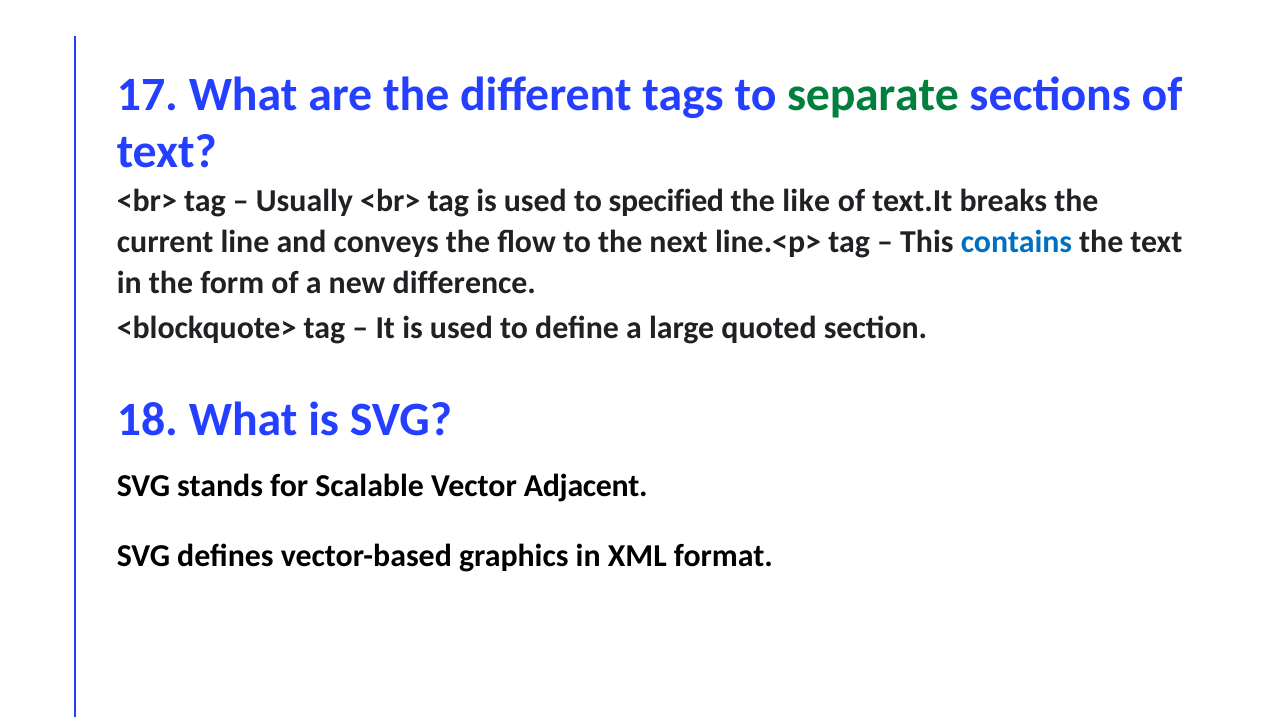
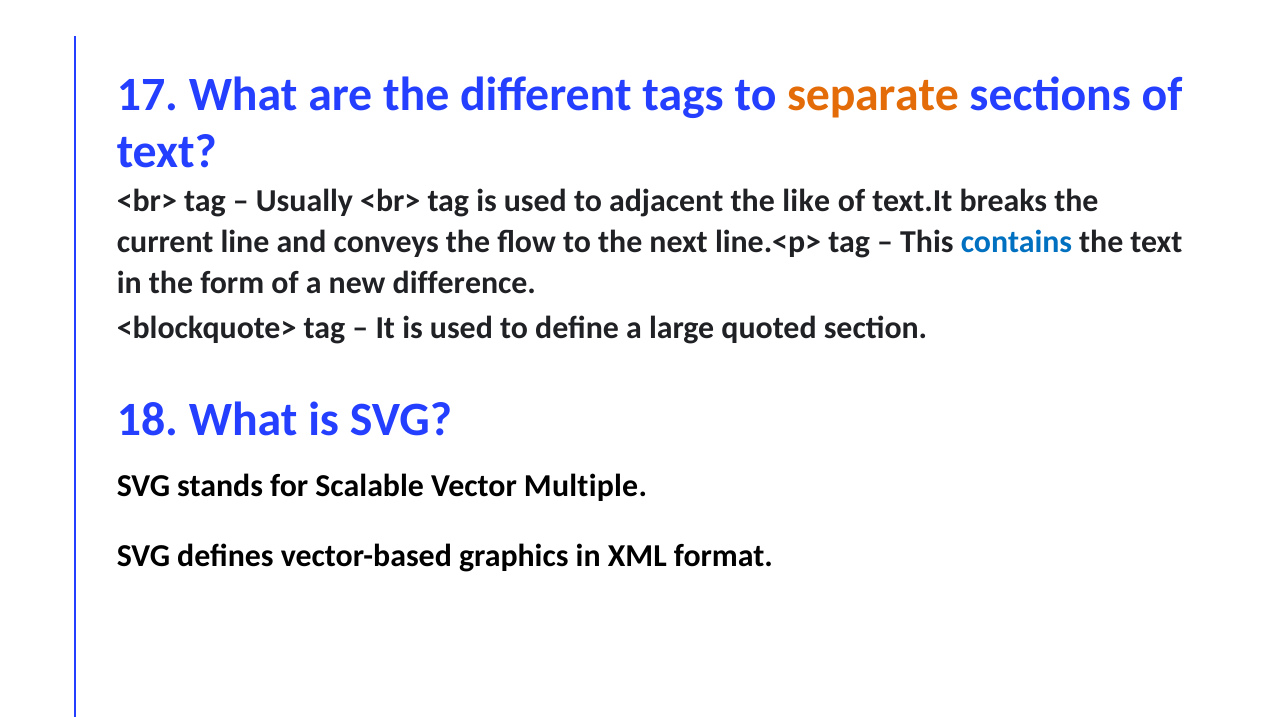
separate colour: green -> orange
specified: specified -> adjacent
Adjacent: Adjacent -> Multiple
